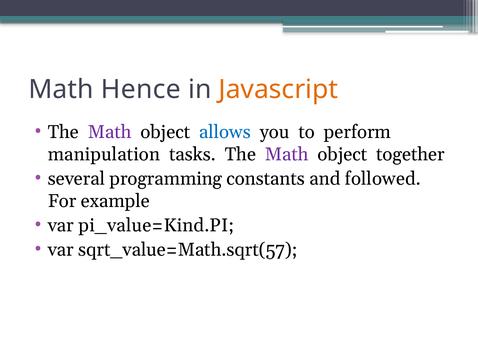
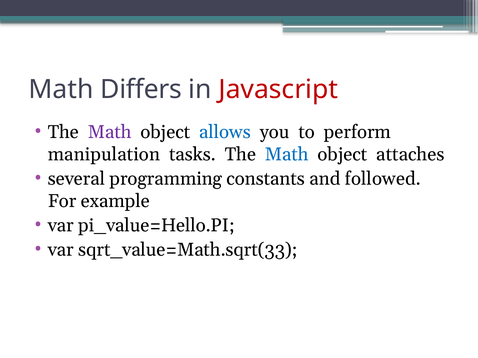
Hence: Hence -> Differs
Javascript colour: orange -> red
Math at (287, 155) colour: purple -> blue
together: together -> attaches
pi_value=Kind.PI: pi_value=Kind.PI -> pi_value=Hello.PI
sqrt_value=Math.sqrt(57: sqrt_value=Math.sqrt(57 -> sqrt_value=Math.sqrt(33
